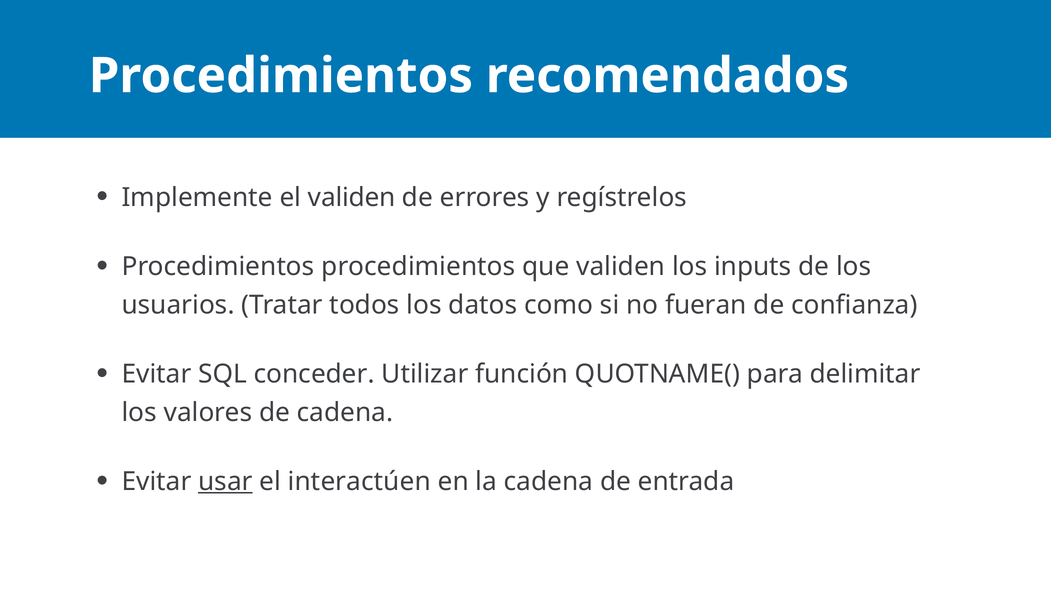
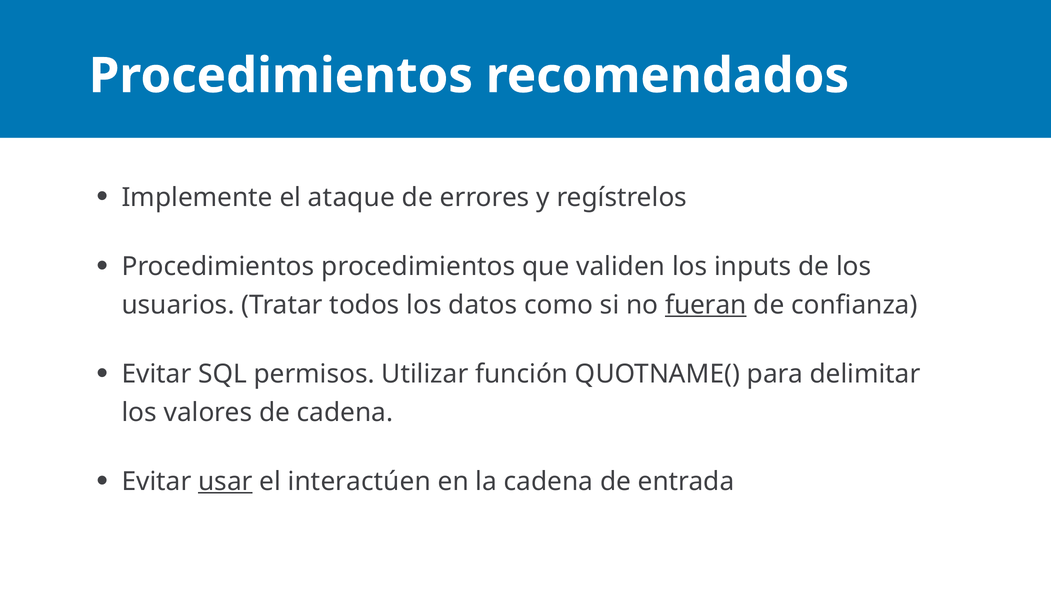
el validen: validen -> ataque
fueran underline: none -> present
conceder: conceder -> permisos
